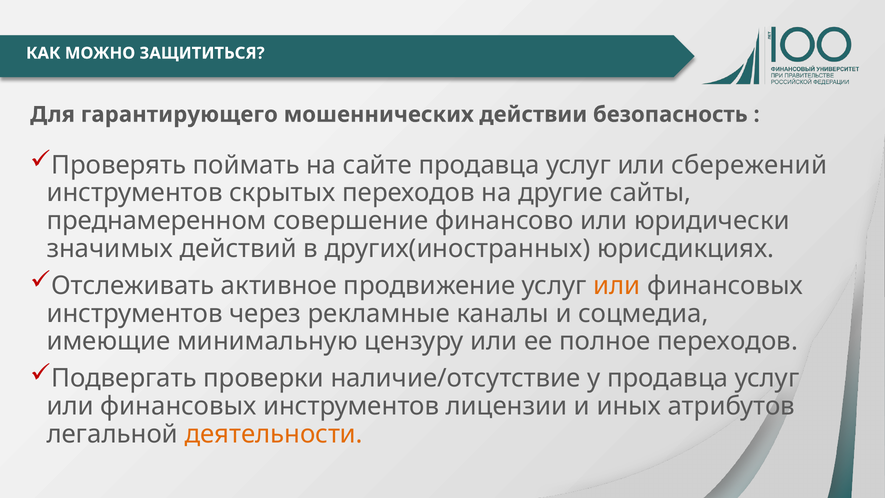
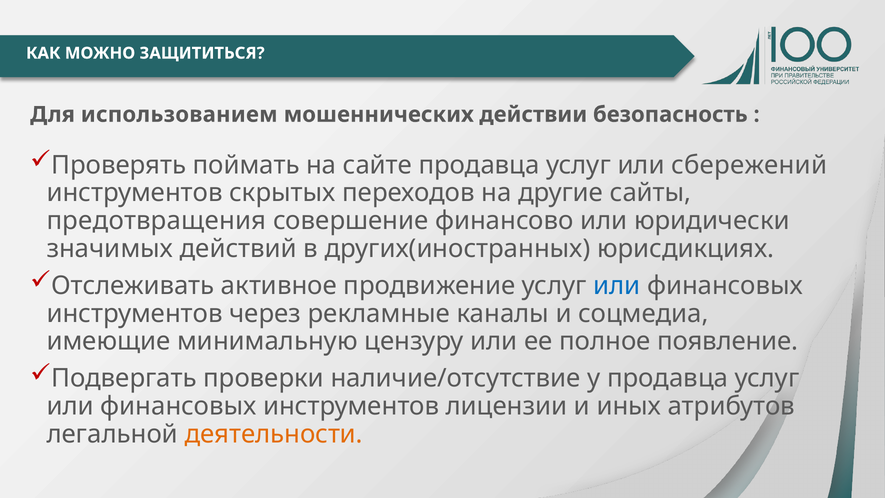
гарантирующего: гарантирующего -> использованием
преднамеренном: преднамеренном -> предотвращения
или at (617, 286) colour: orange -> blue
полное переходов: переходов -> появление
